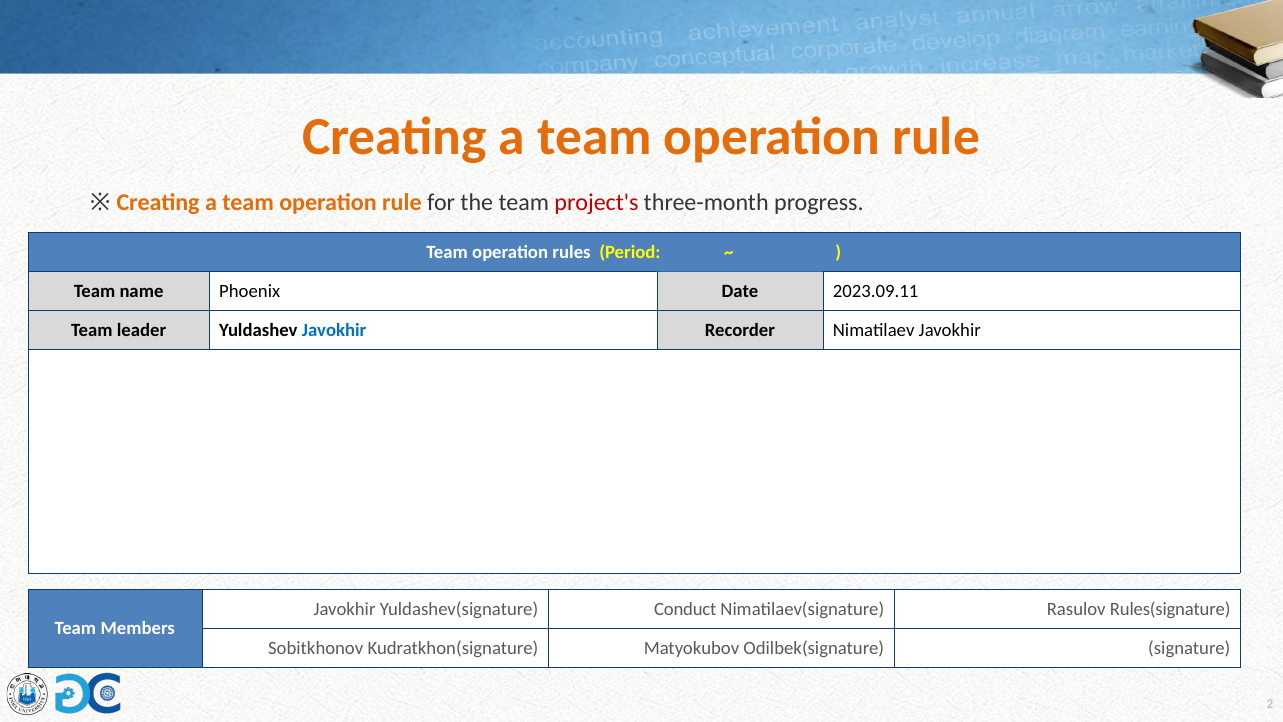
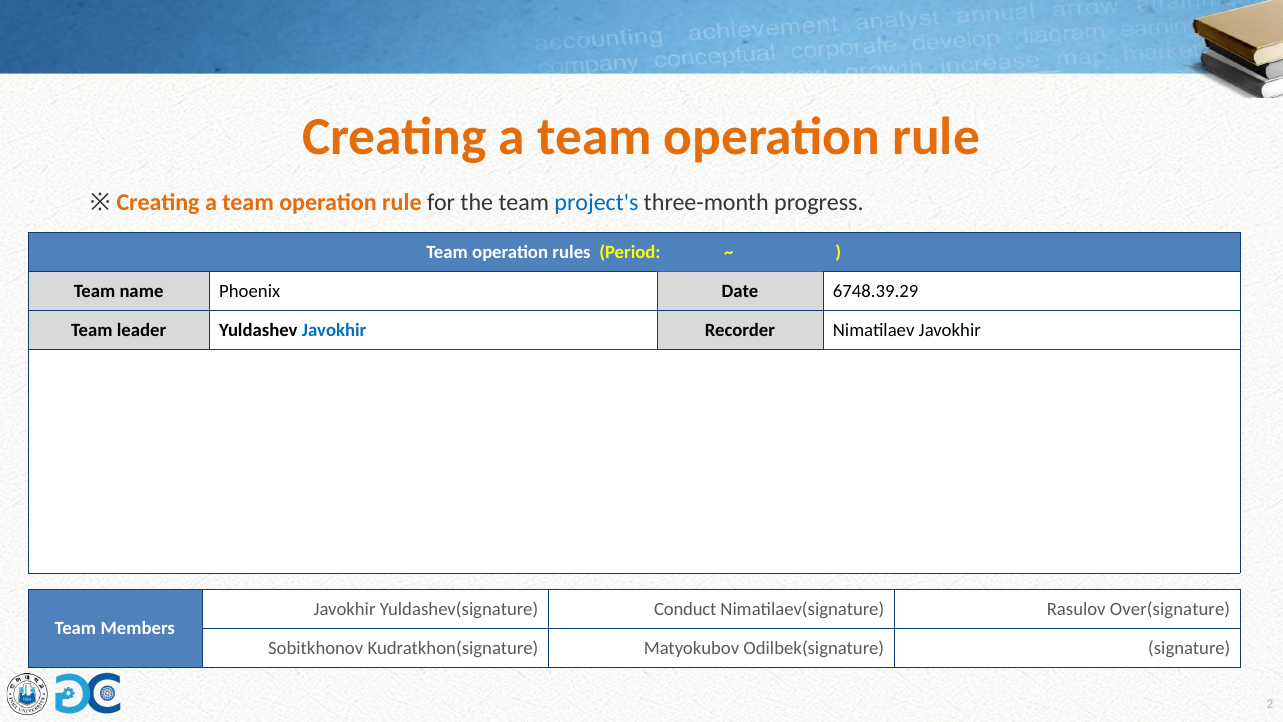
project's colour: red -> blue
2023.09.11: 2023.09.11 -> 6748.39.29
Rules(signature: Rules(signature -> Over(signature
